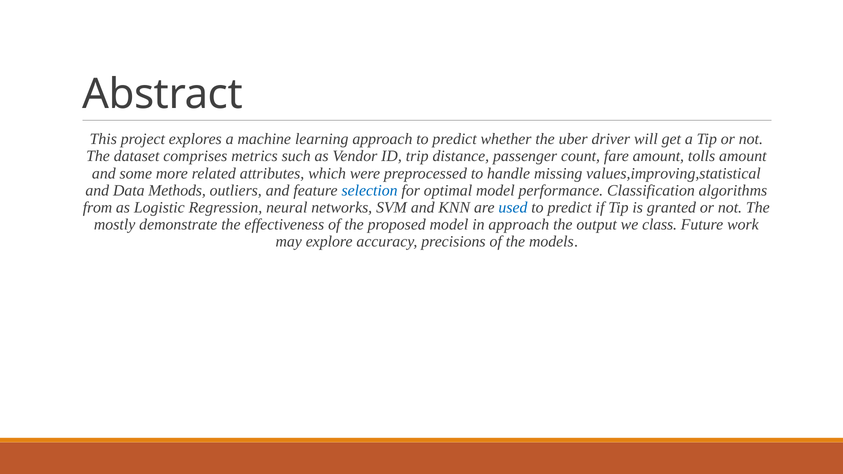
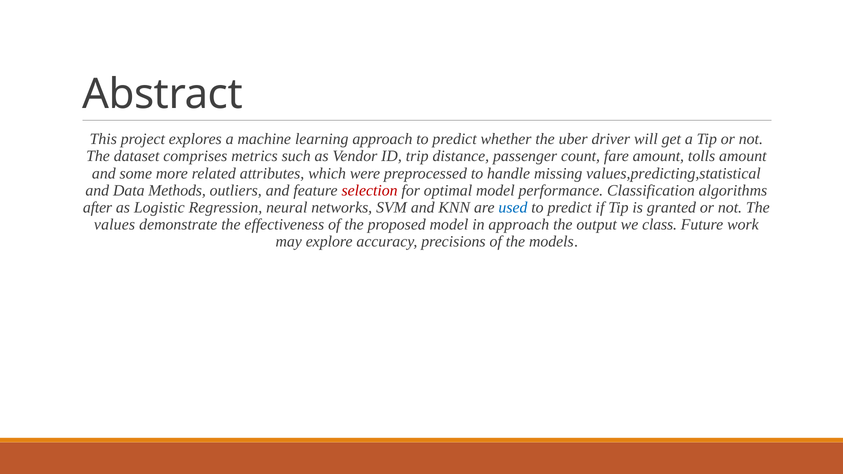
values,improving,statistical: values,improving,statistical -> values,predicting,statistical
selection colour: blue -> red
from: from -> after
mostly: mostly -> values
